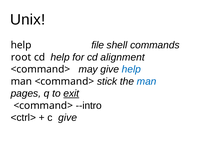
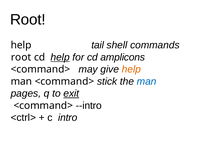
Unix at (28, 20): Unix -> Root
file: file -> tail
help at (60, 57) underline: none -> present
alignment: alignment -> amplicons
help at (131, 70) colour: blue -> orange
c give: give -> intro
